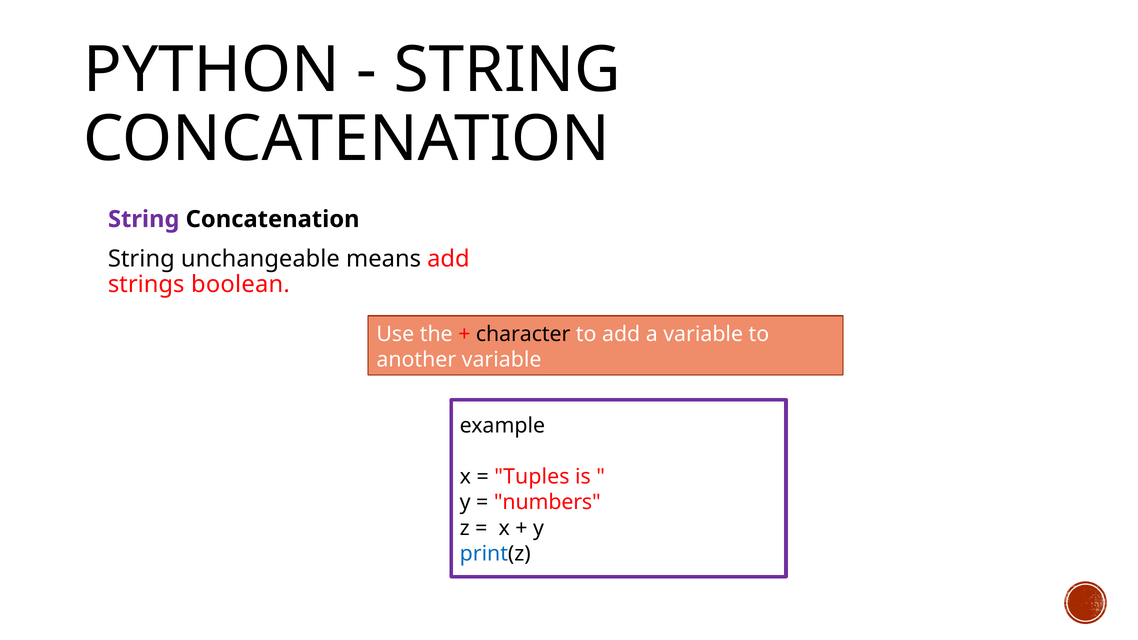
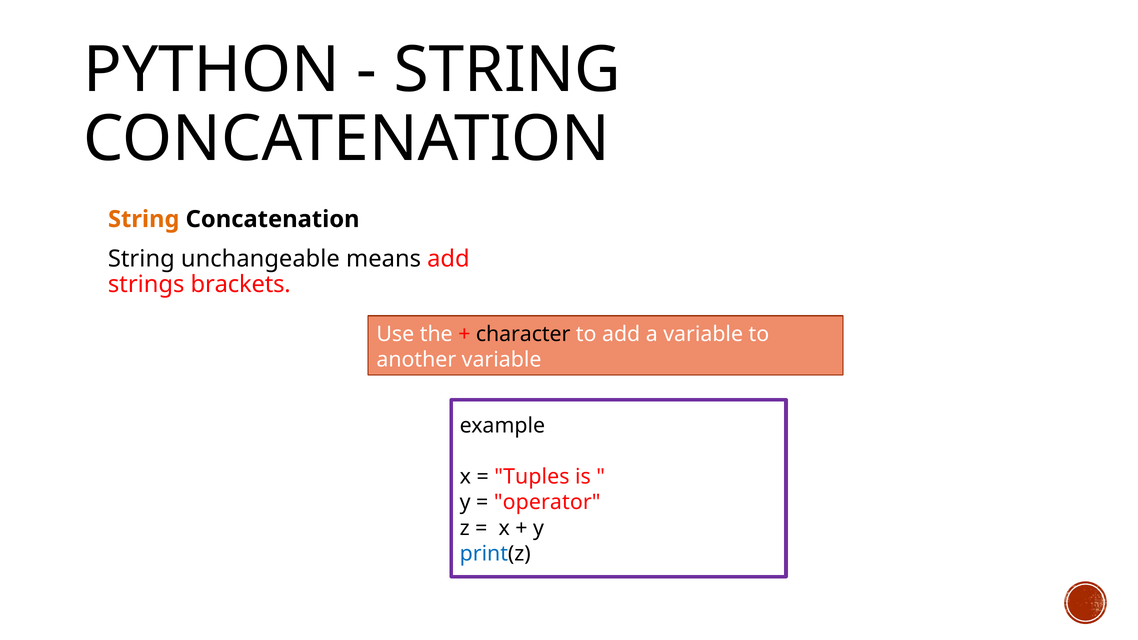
String at (144, 219) colour: purple -> orange
boolean: boolean -> brackets
numbers: numbers -> operator
